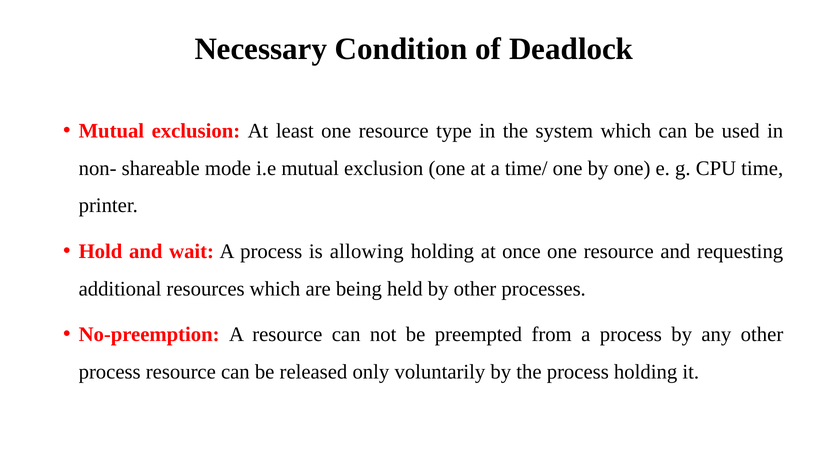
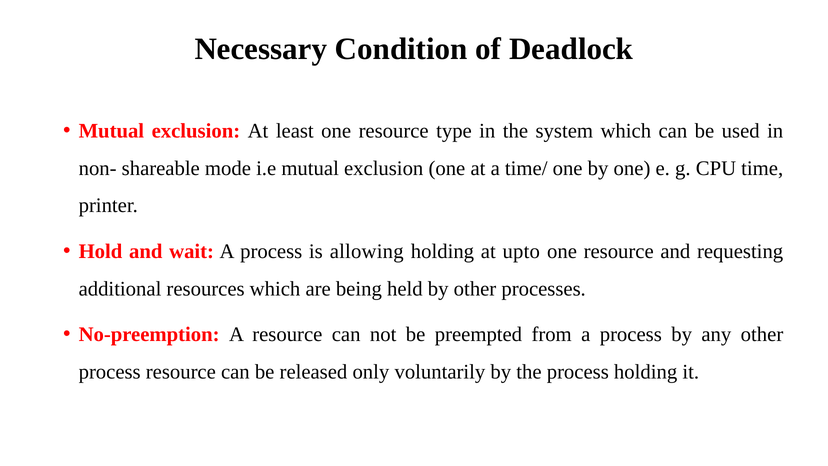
once: once -> upto
